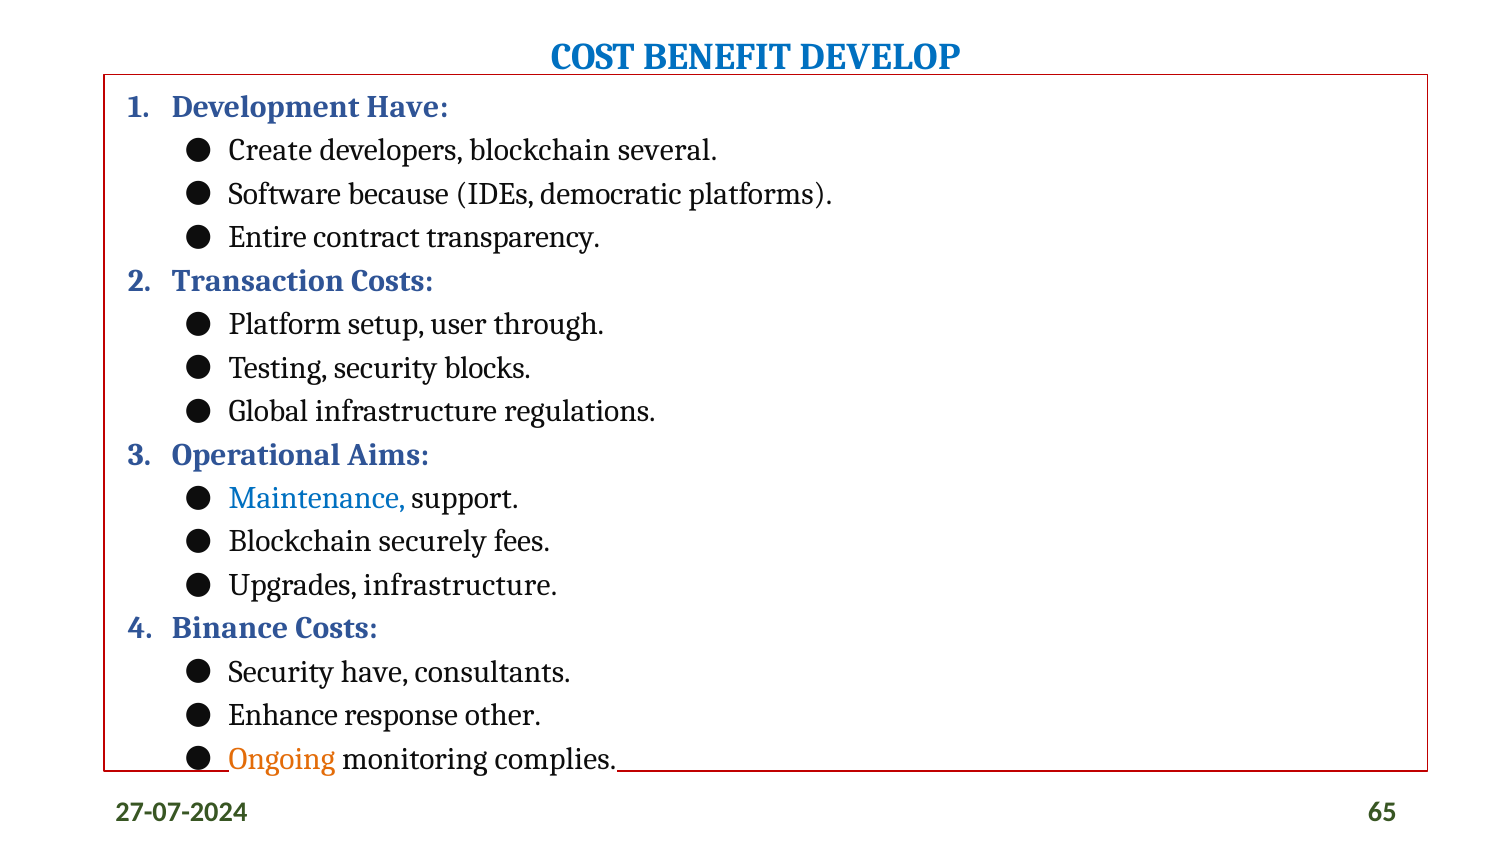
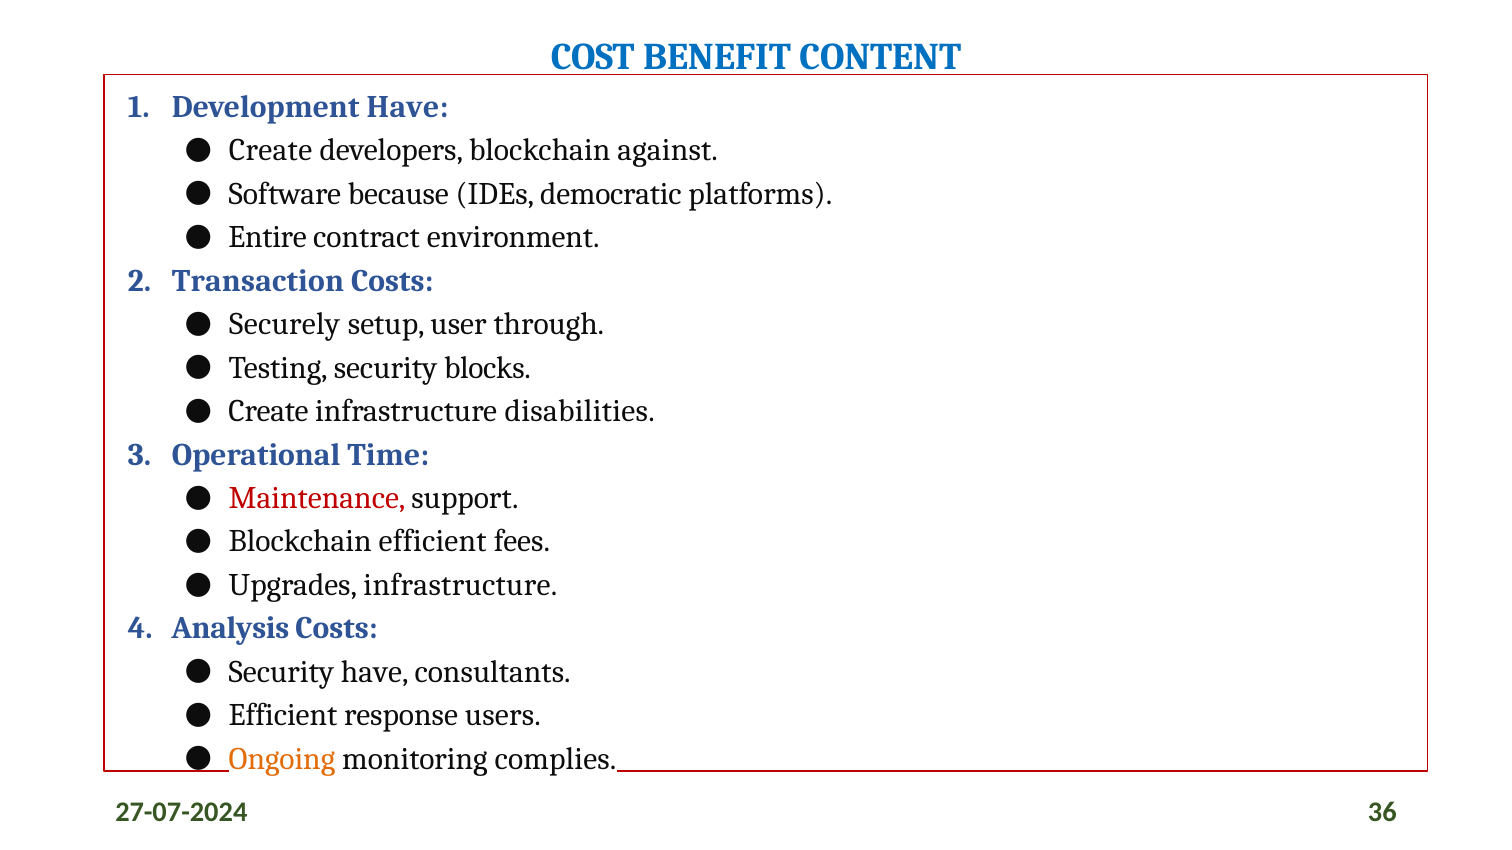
DEVELOP: DEVELOP -> CONTENT
several: several -> against
transparency: transparency -> environment
Platform: Platform -> Securely
Global at (268, 411): Global -> Create
regulations: regulations -> disabilities
Aims: Aims -> Time
Maintenance colour: blue -> red
Blockchain securely: securely -> efficient
Binance: Binance -> Analysis
Enhance at (283, 716): Enhance -> Efficient
other: other -> users
65: 65 -> 36
